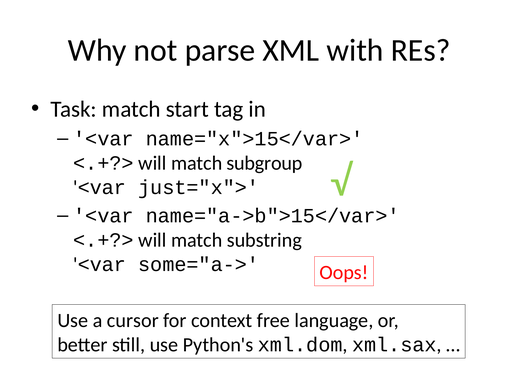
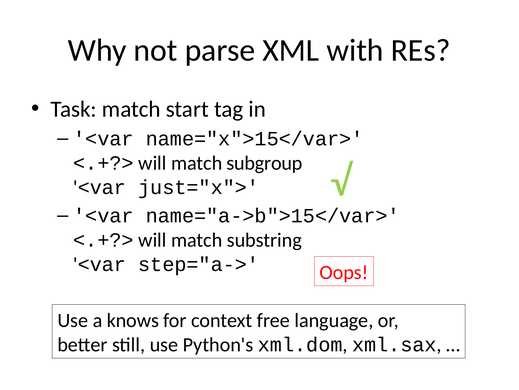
some="a->: some="a-> -> step="a->
cursor: cursor -> knows
